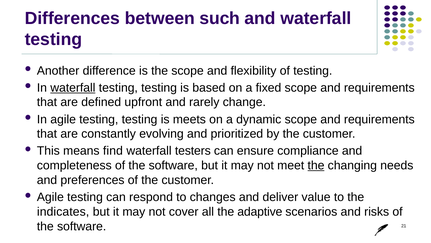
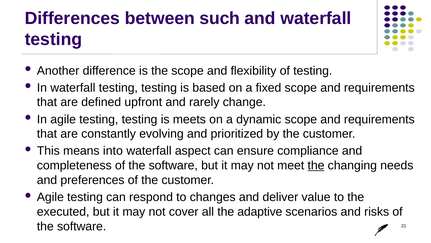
waterfall at (73, 88) underline: present -> none
find: find -> into
testers: testers -> aspect
indicates: indicates -> executed
